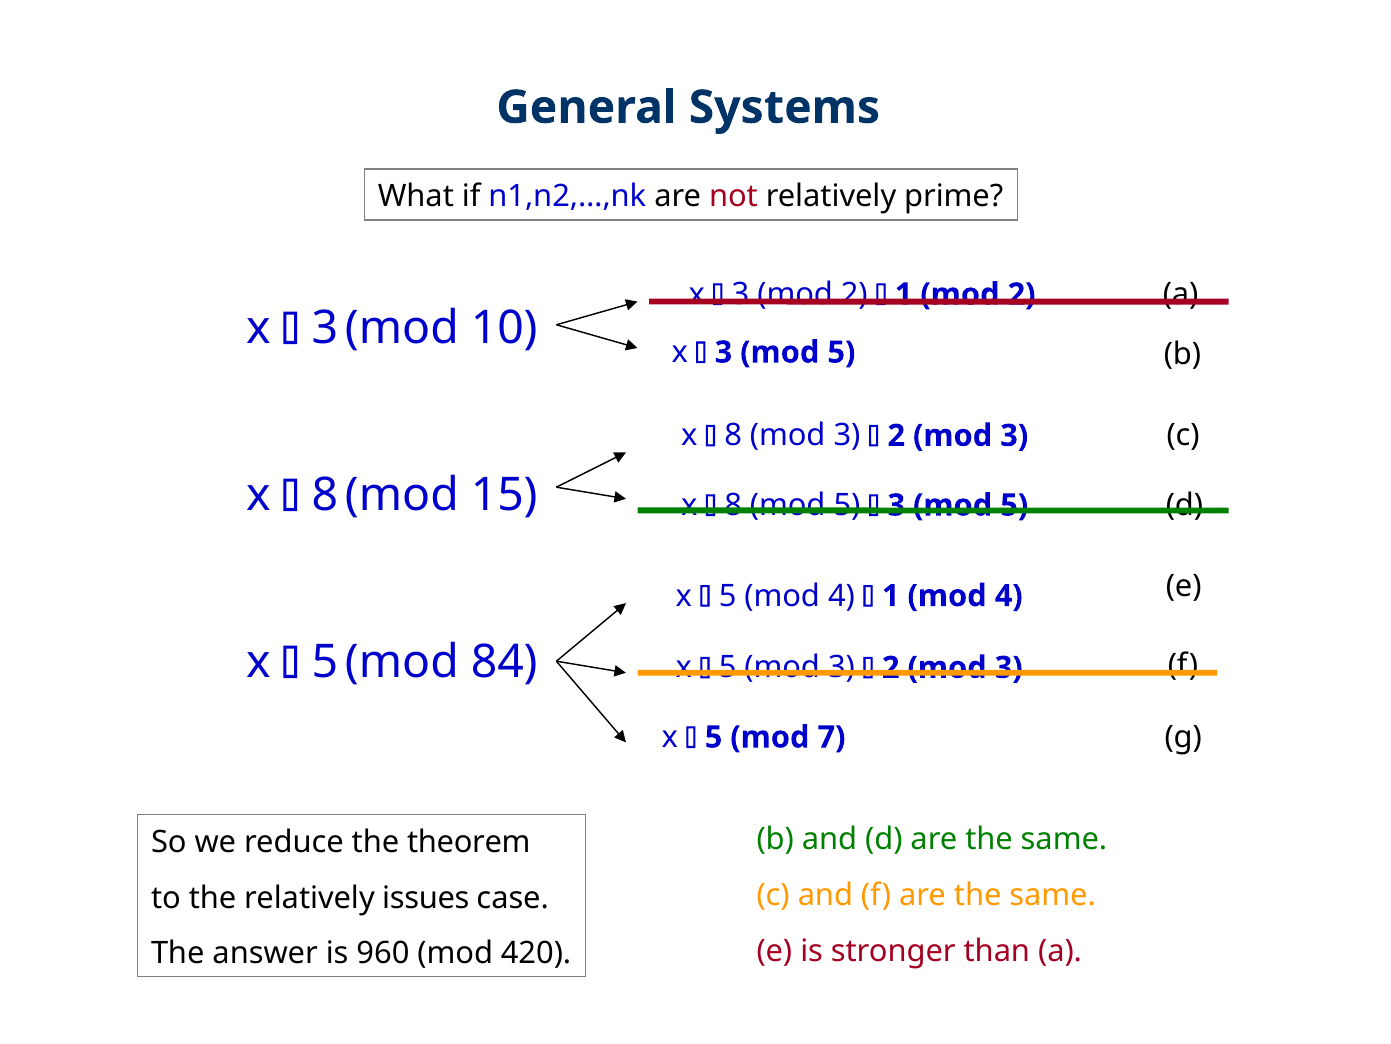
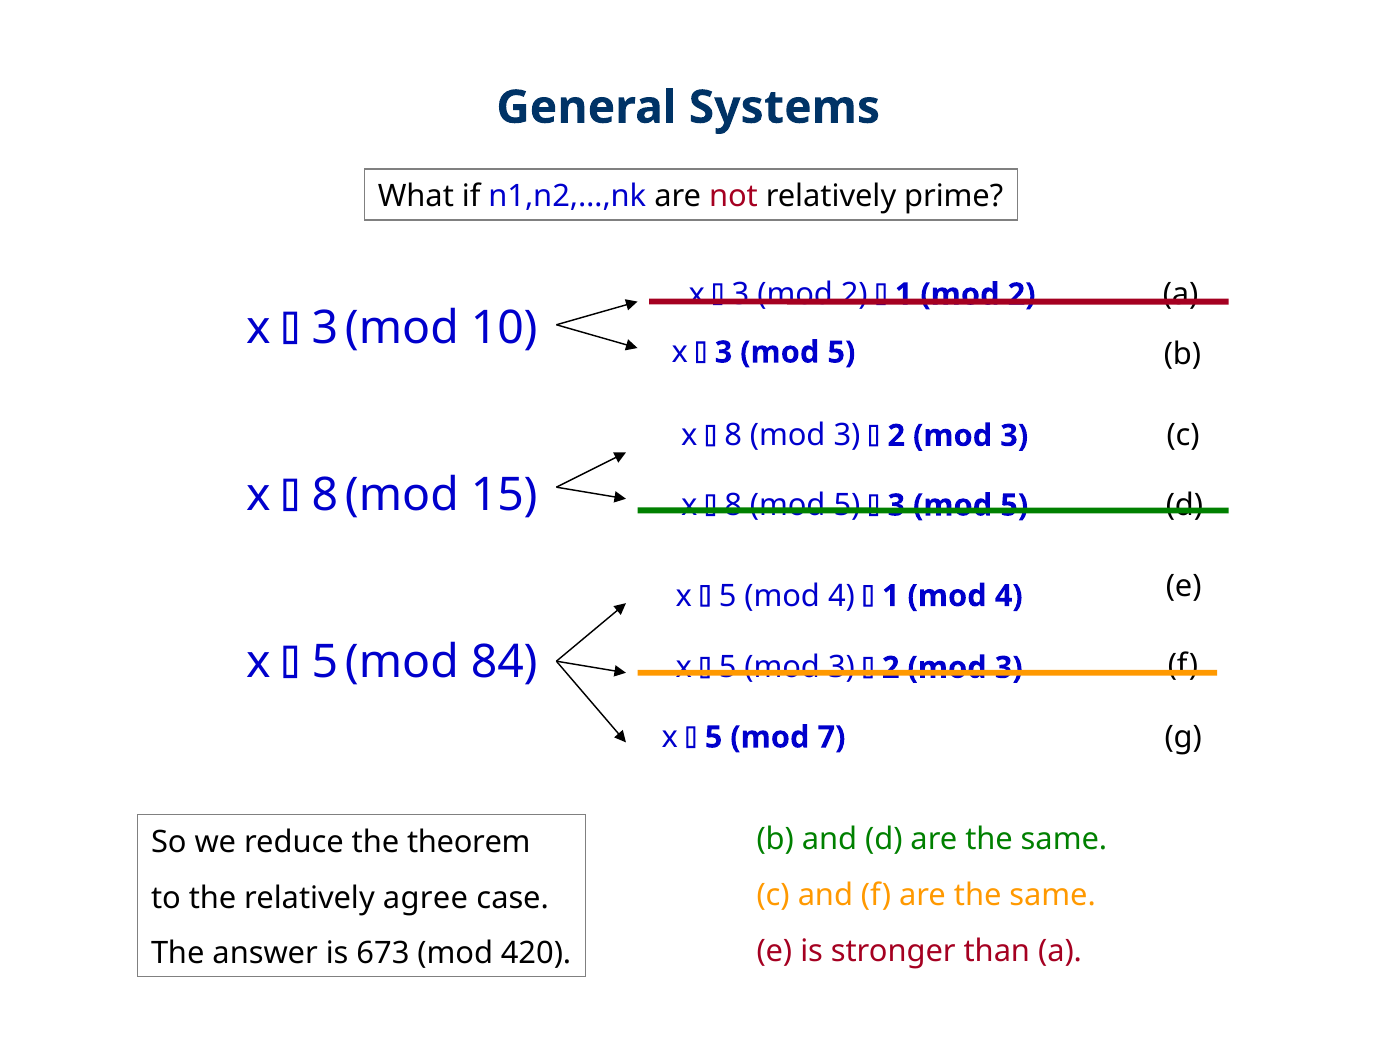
issues: issues -> agree
960: 960 -> 673
